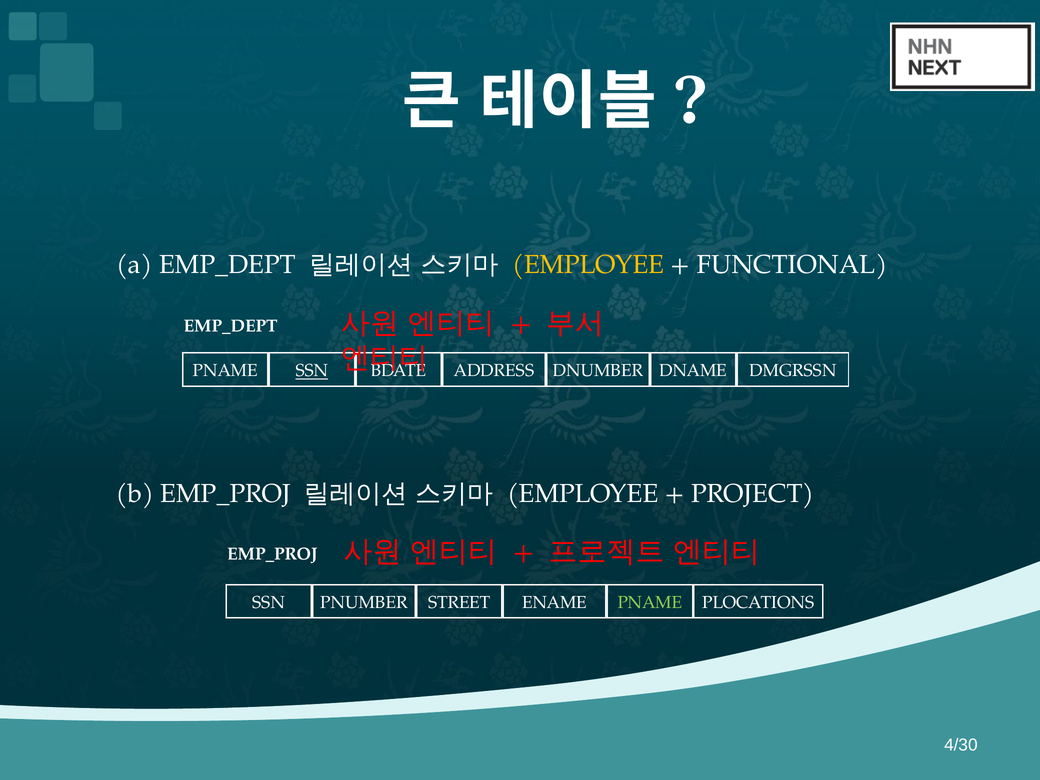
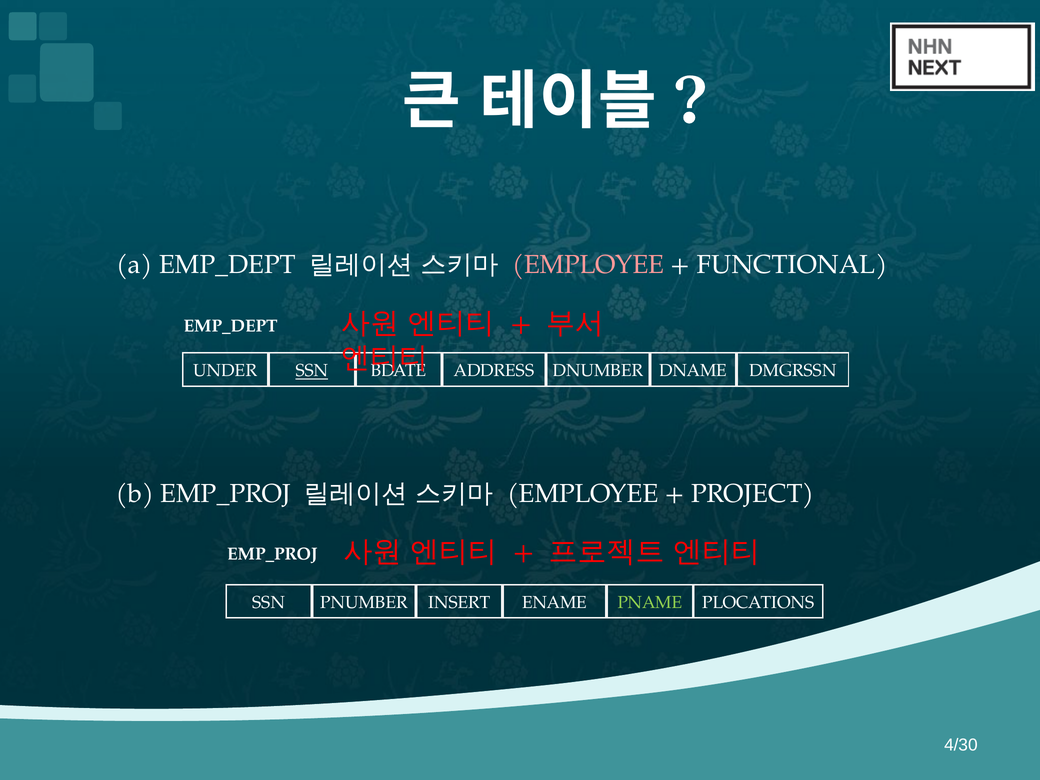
EMPLOYEE at (588, 265) colour: yellow -> pink
PNAME at (225, 371): PNAME -> UNDER
STREET: STREET -> INSERT
